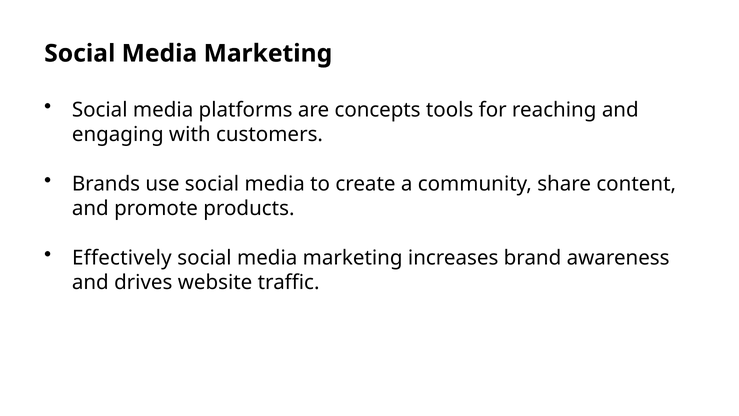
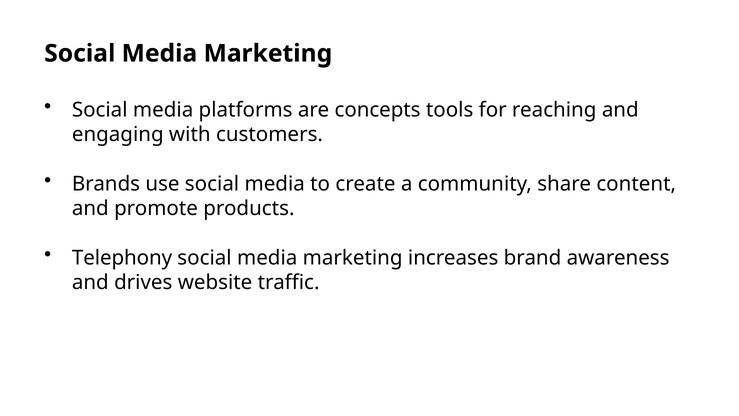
Effectively: Effectively -> Telephony
